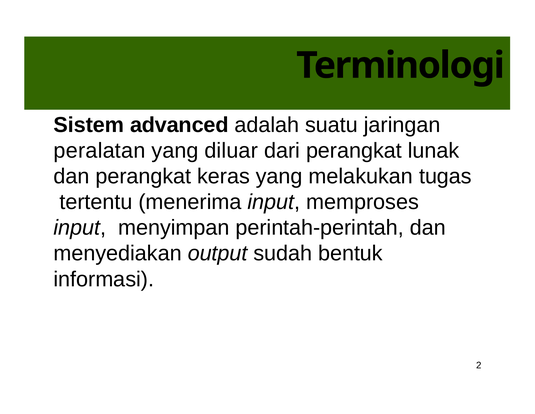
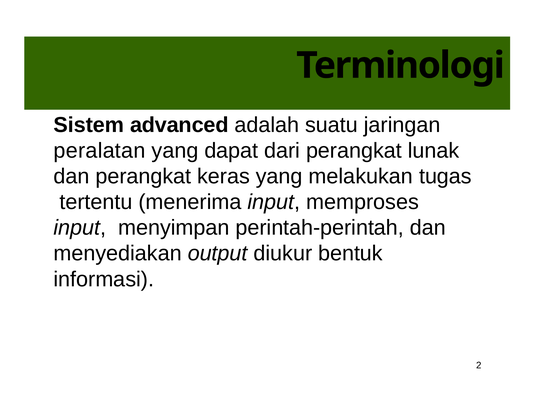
diluar: diluar -> dapat
sudah: sudah -> diukur
